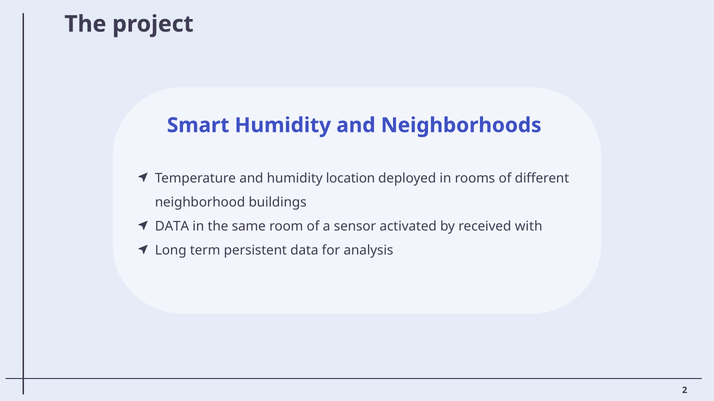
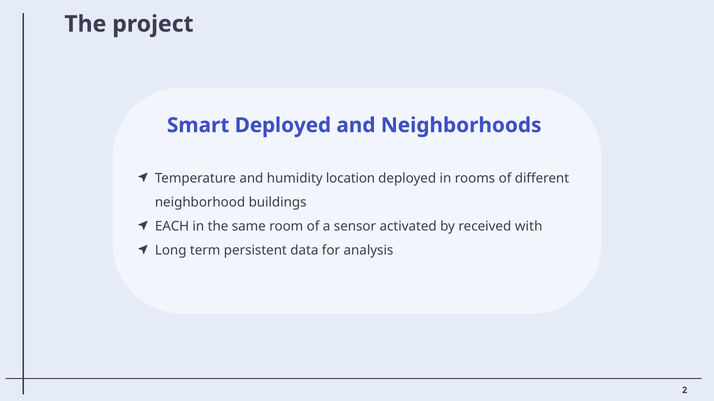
Smart Humidity: Humidity -> Deployed
DATA at (172, 227): DATA -> EACH
